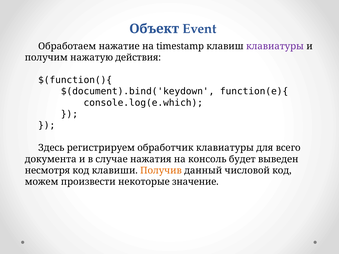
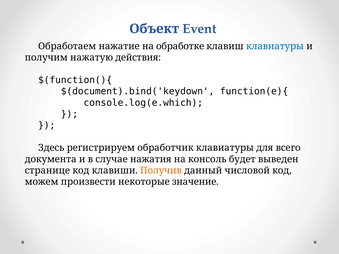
timestamp: timestamp -> обработке
клавиатуры at (275, 46) colour: purple -> blue
несмотря: несмотря -> странице
